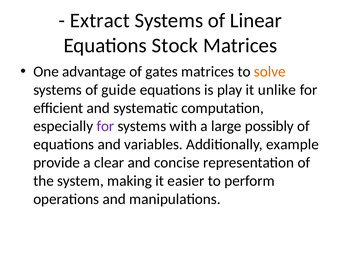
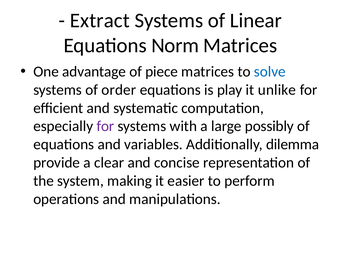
Stock: Stock -> Norm
gates: gates -> piece
solve colour: orange -> blue
guide: guide -> order
example: example -> dilemma
